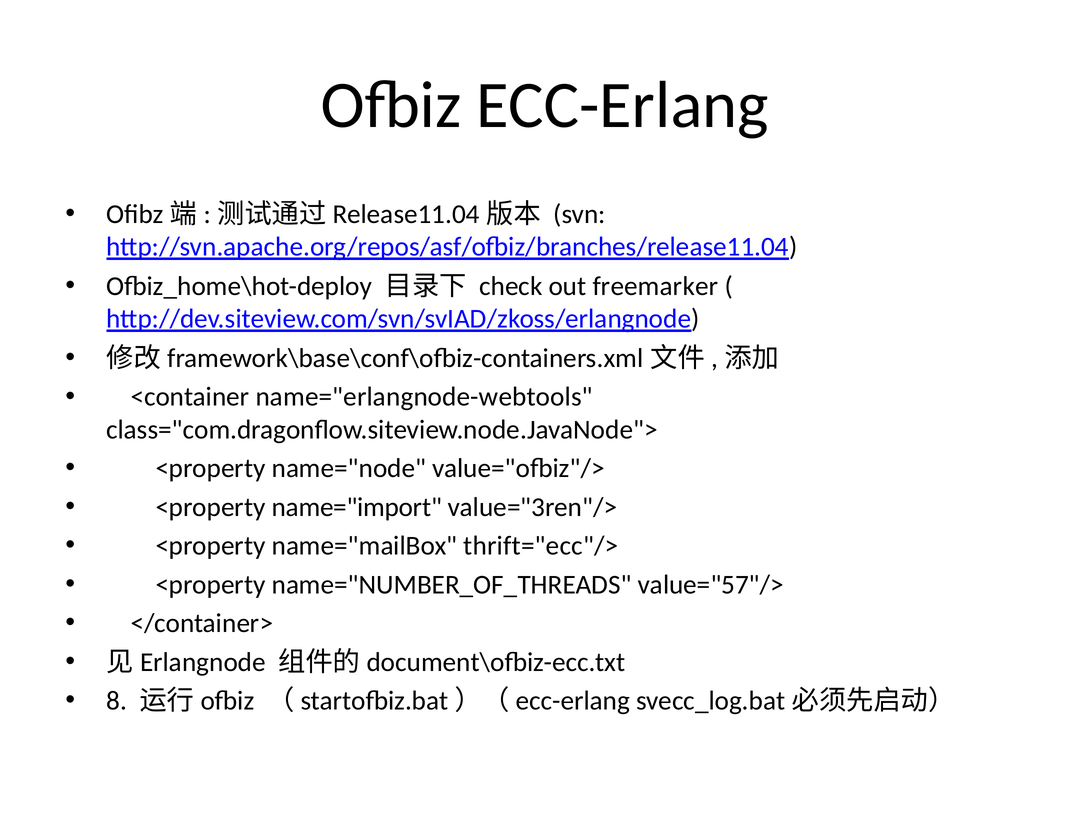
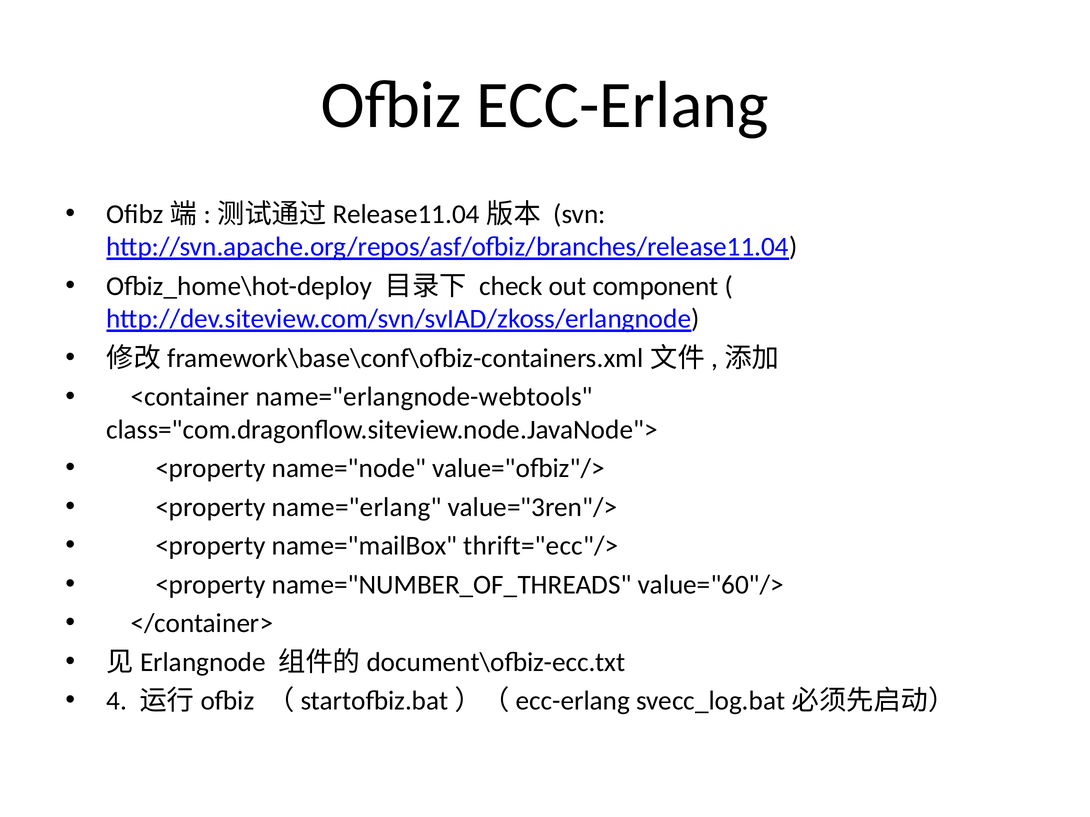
freemarker: freemarker -> component
name="import: name="import -> name="erlang
value="57"/>: value="57"/> -> value="60"/>
8: 8 -> 4
